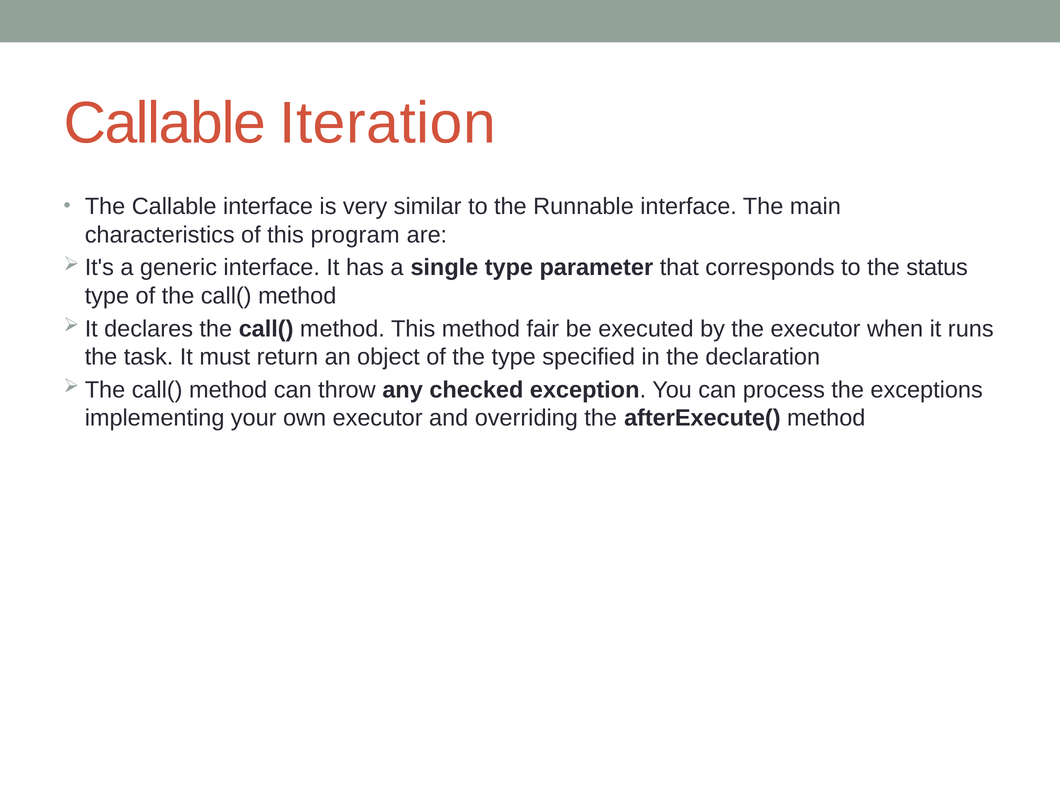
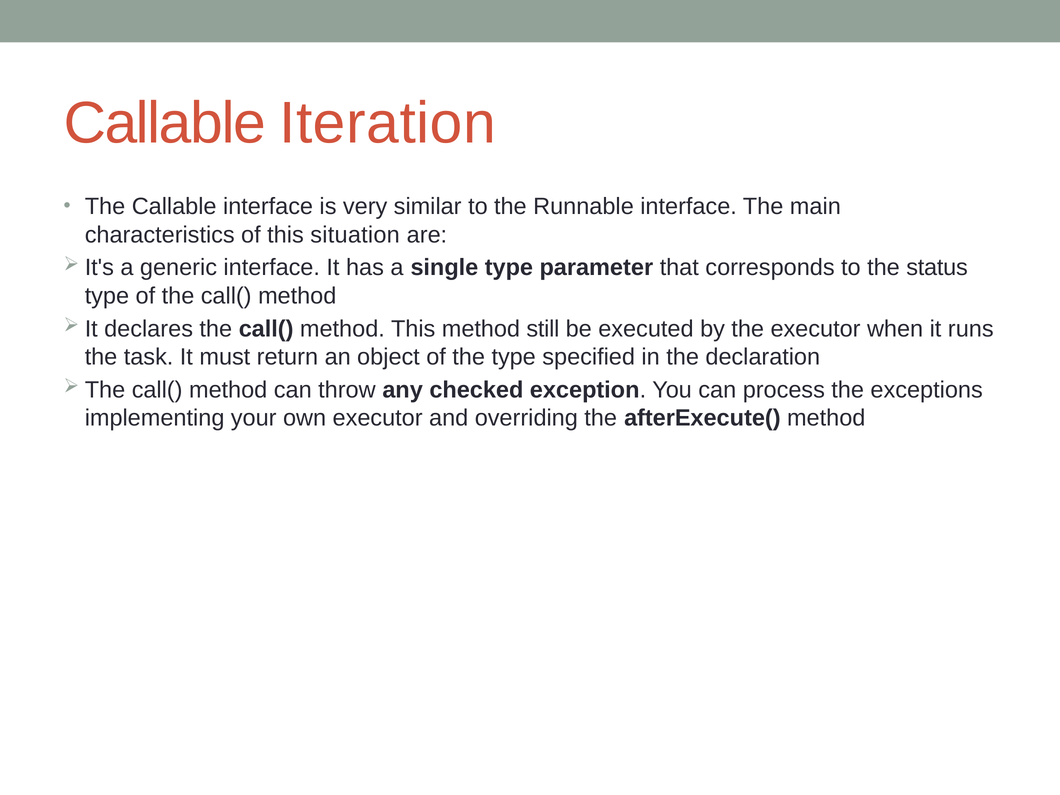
program: program -> situation
fair: fair -> still
